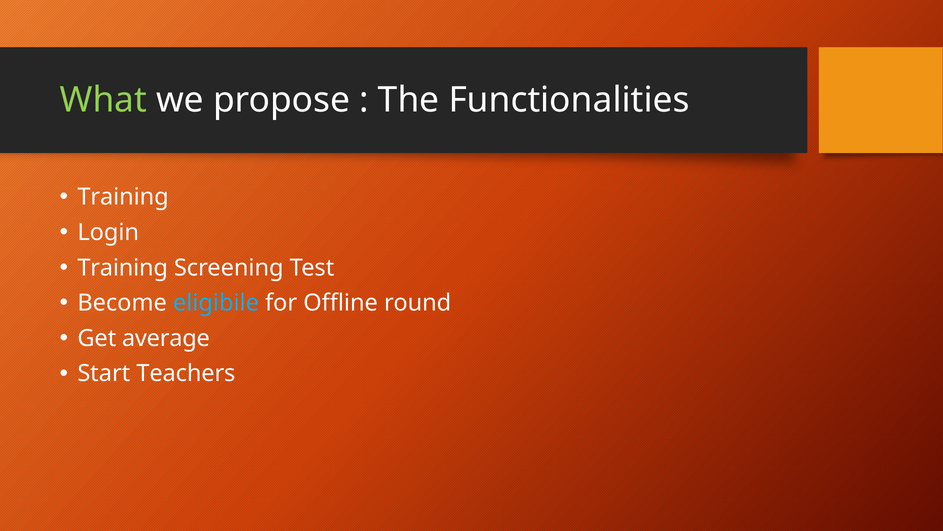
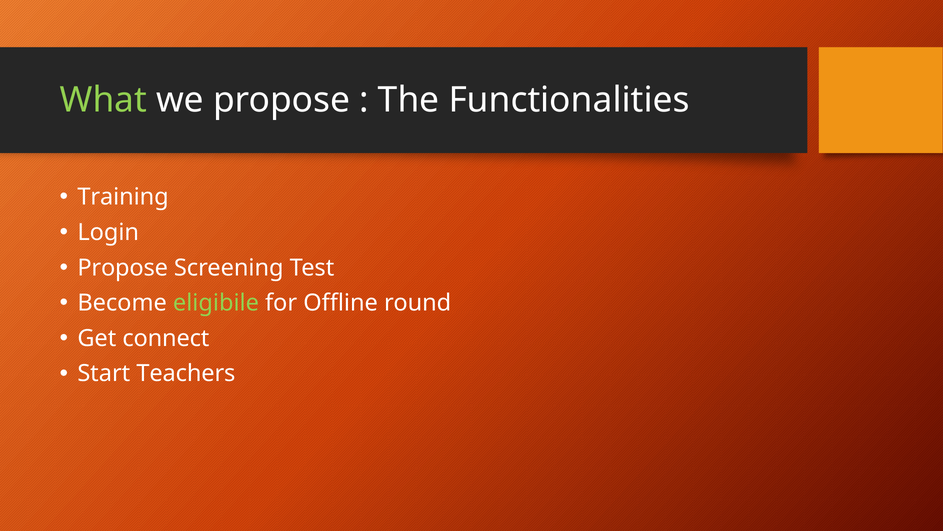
Training at (123, 267): Training -> Propose
eligibile colour: light blue -> light green
average: average -> connect
